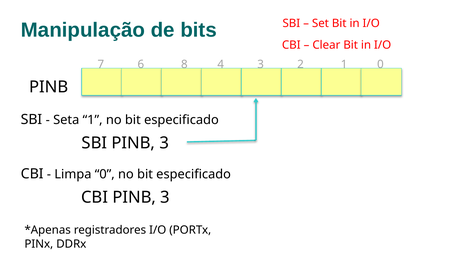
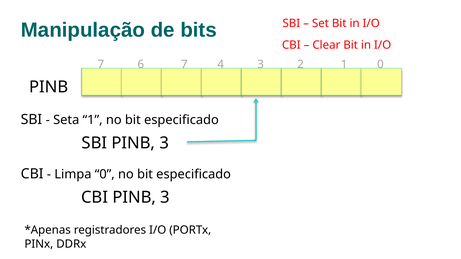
6 8: 8 -> 7
